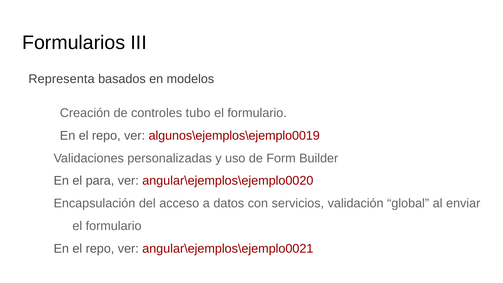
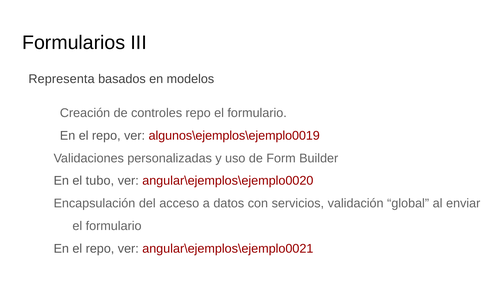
controles tubo: tubo -> repo
para: para -> tubo
